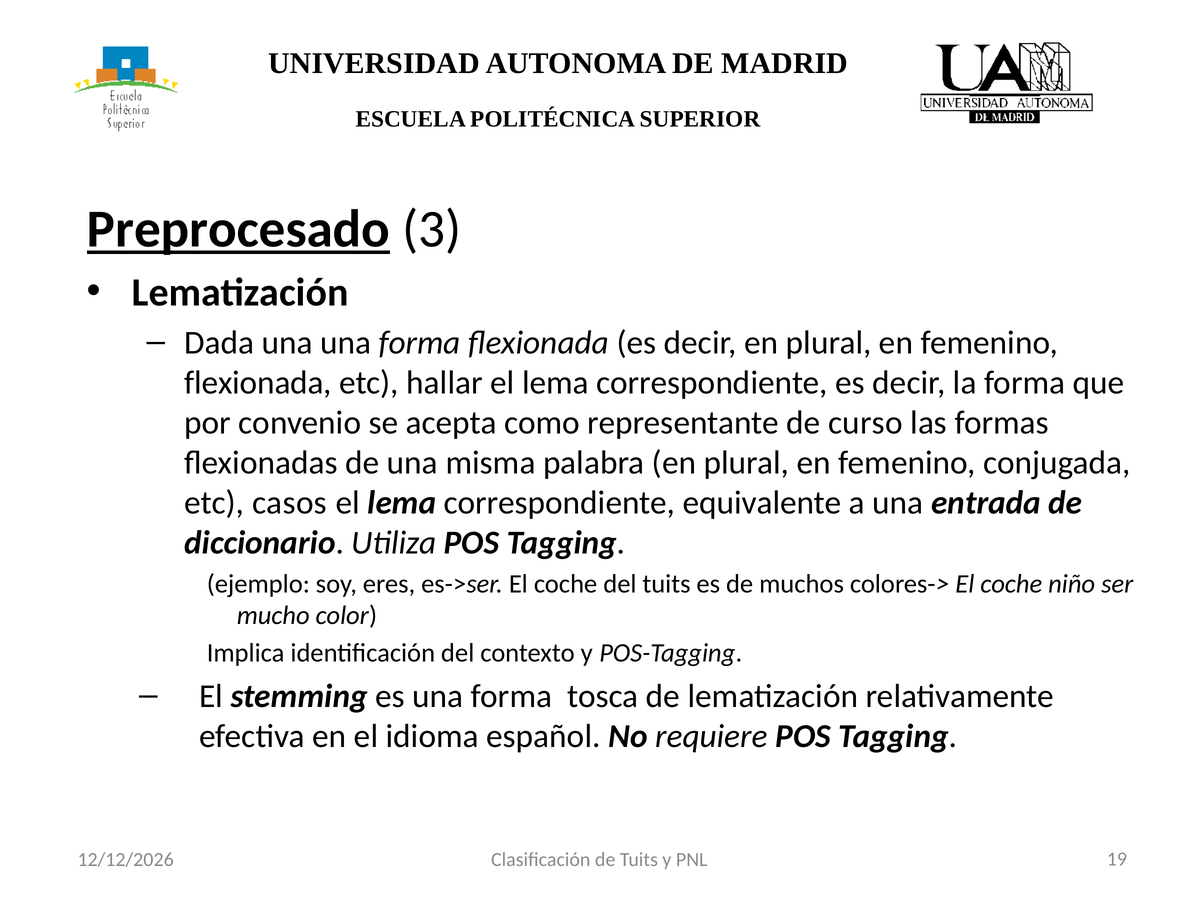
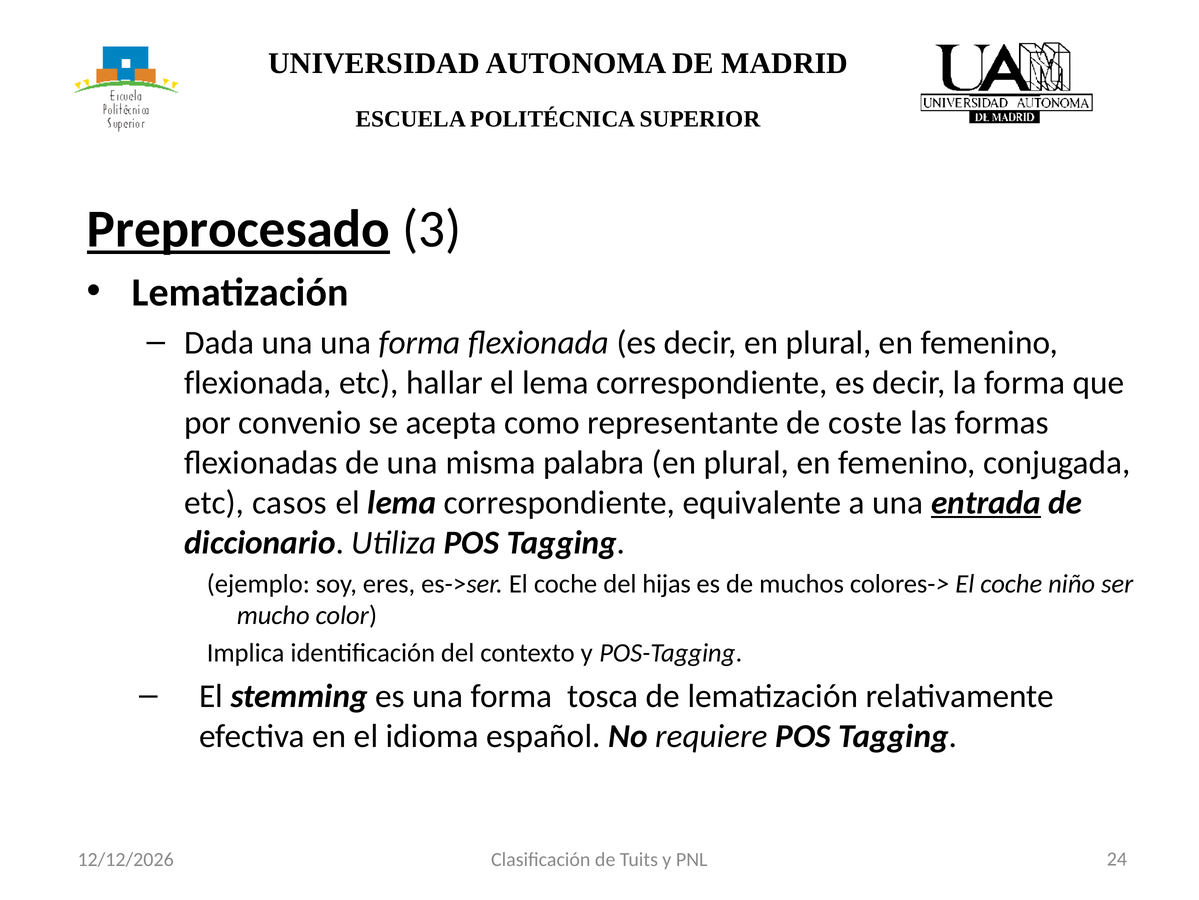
curso: curso -> coste
entrada underline: none -> present
del tuits: tuits -> hijas
19: 19 -> 24
